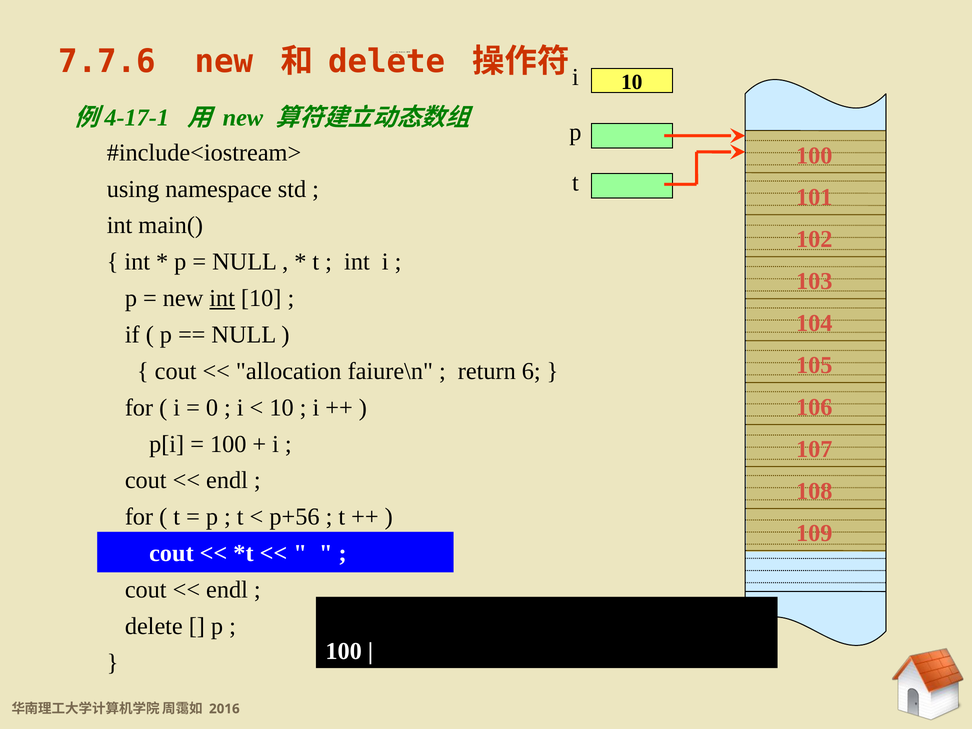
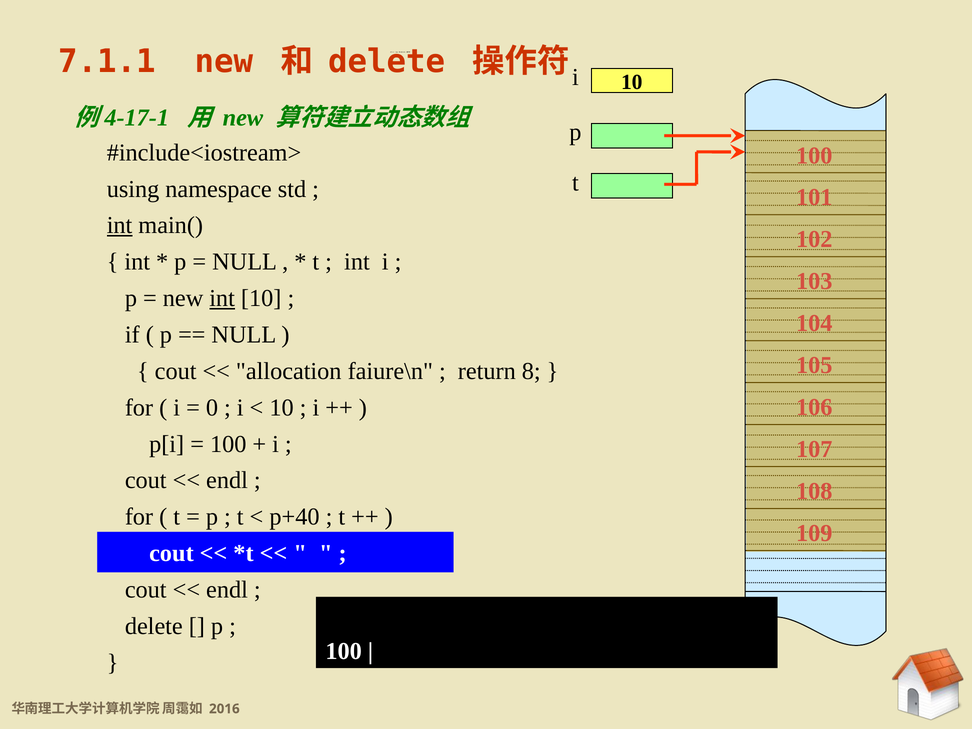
7.7.6: 7.7.6 -> 7.1.1
int at (120, 225) underline: none -> present
6: 6 -> 8
p+56: p+56 -> p+40
